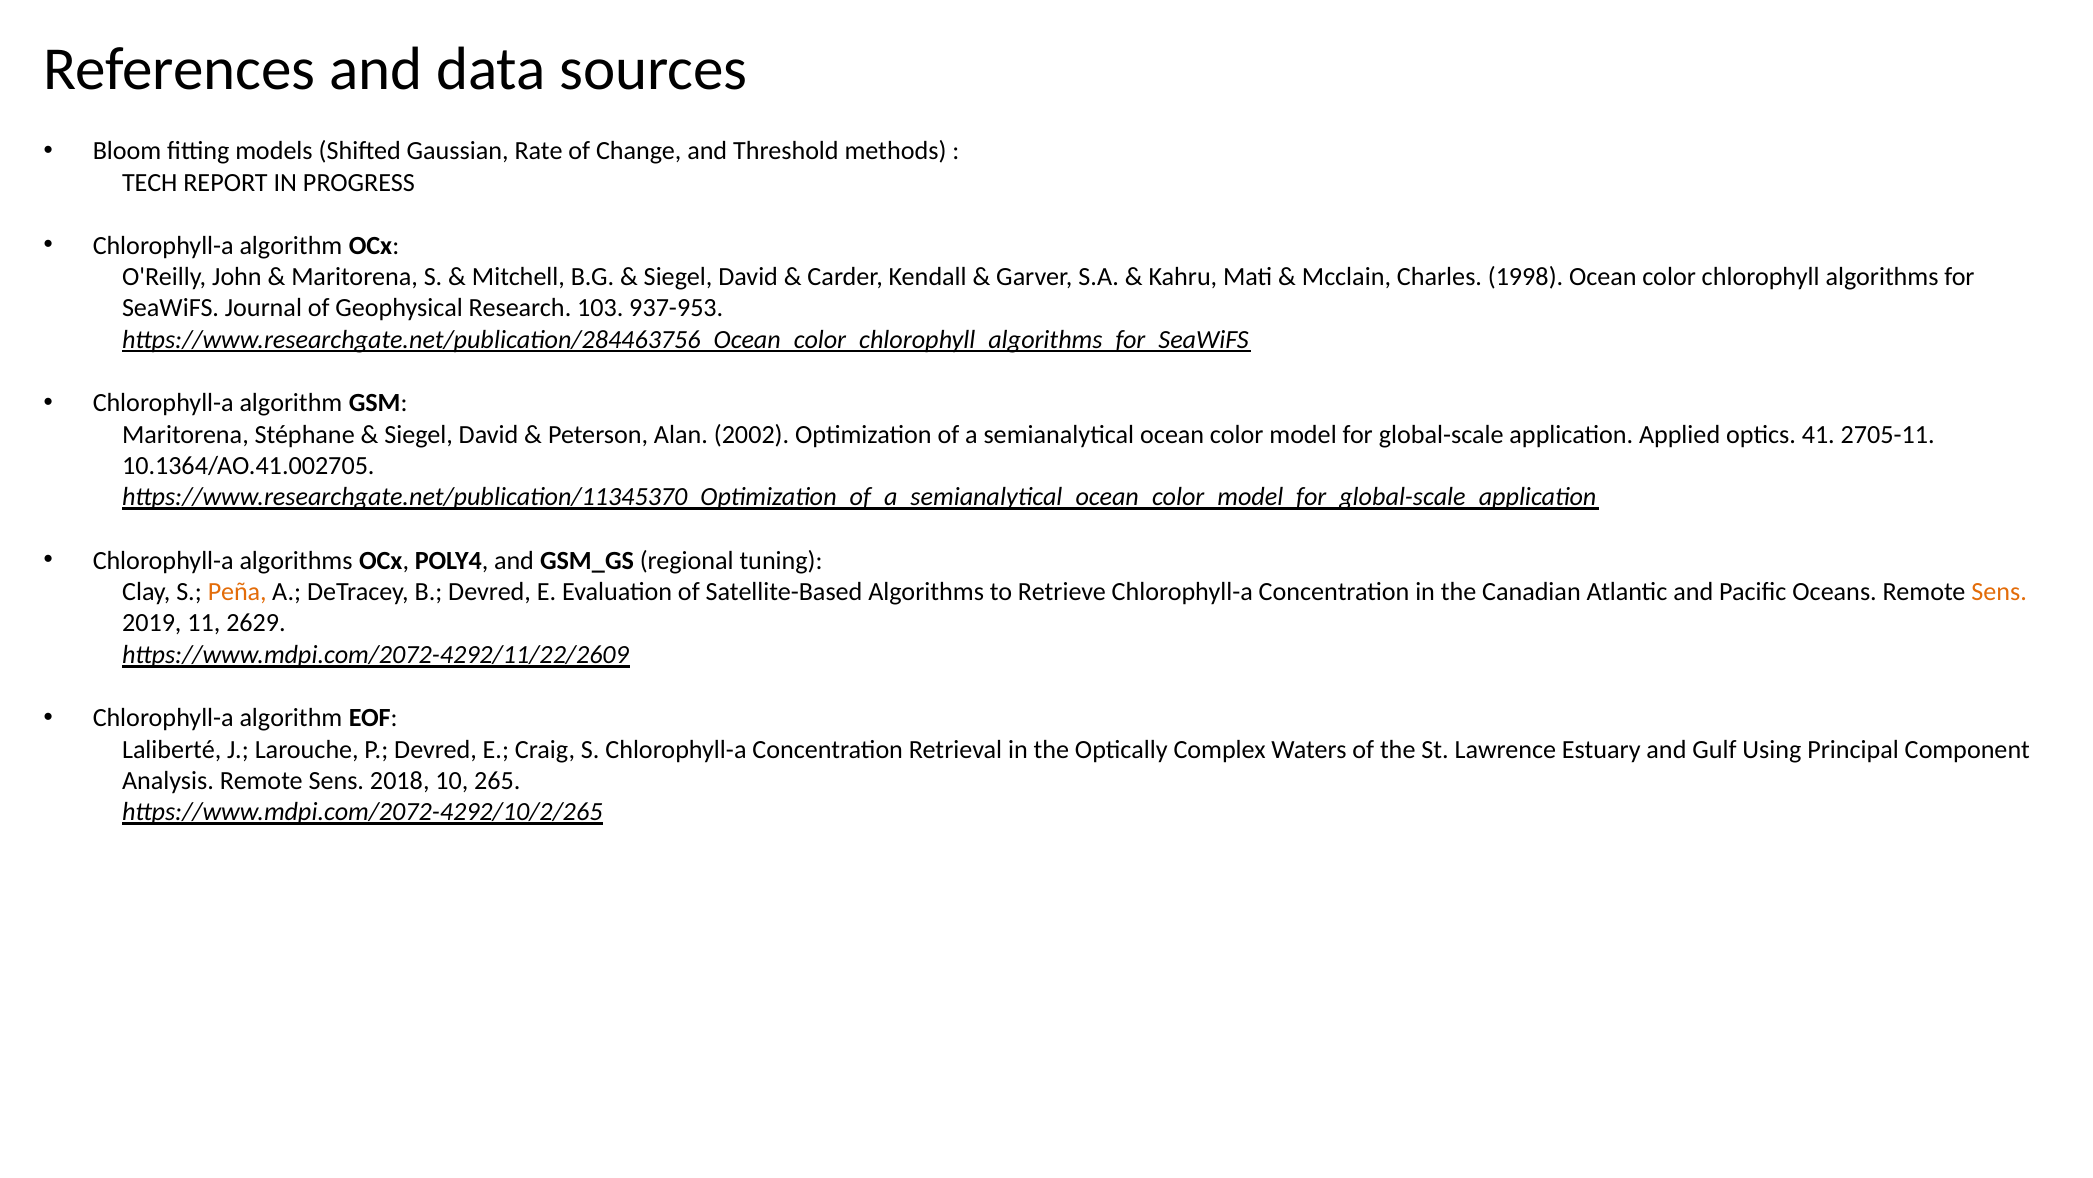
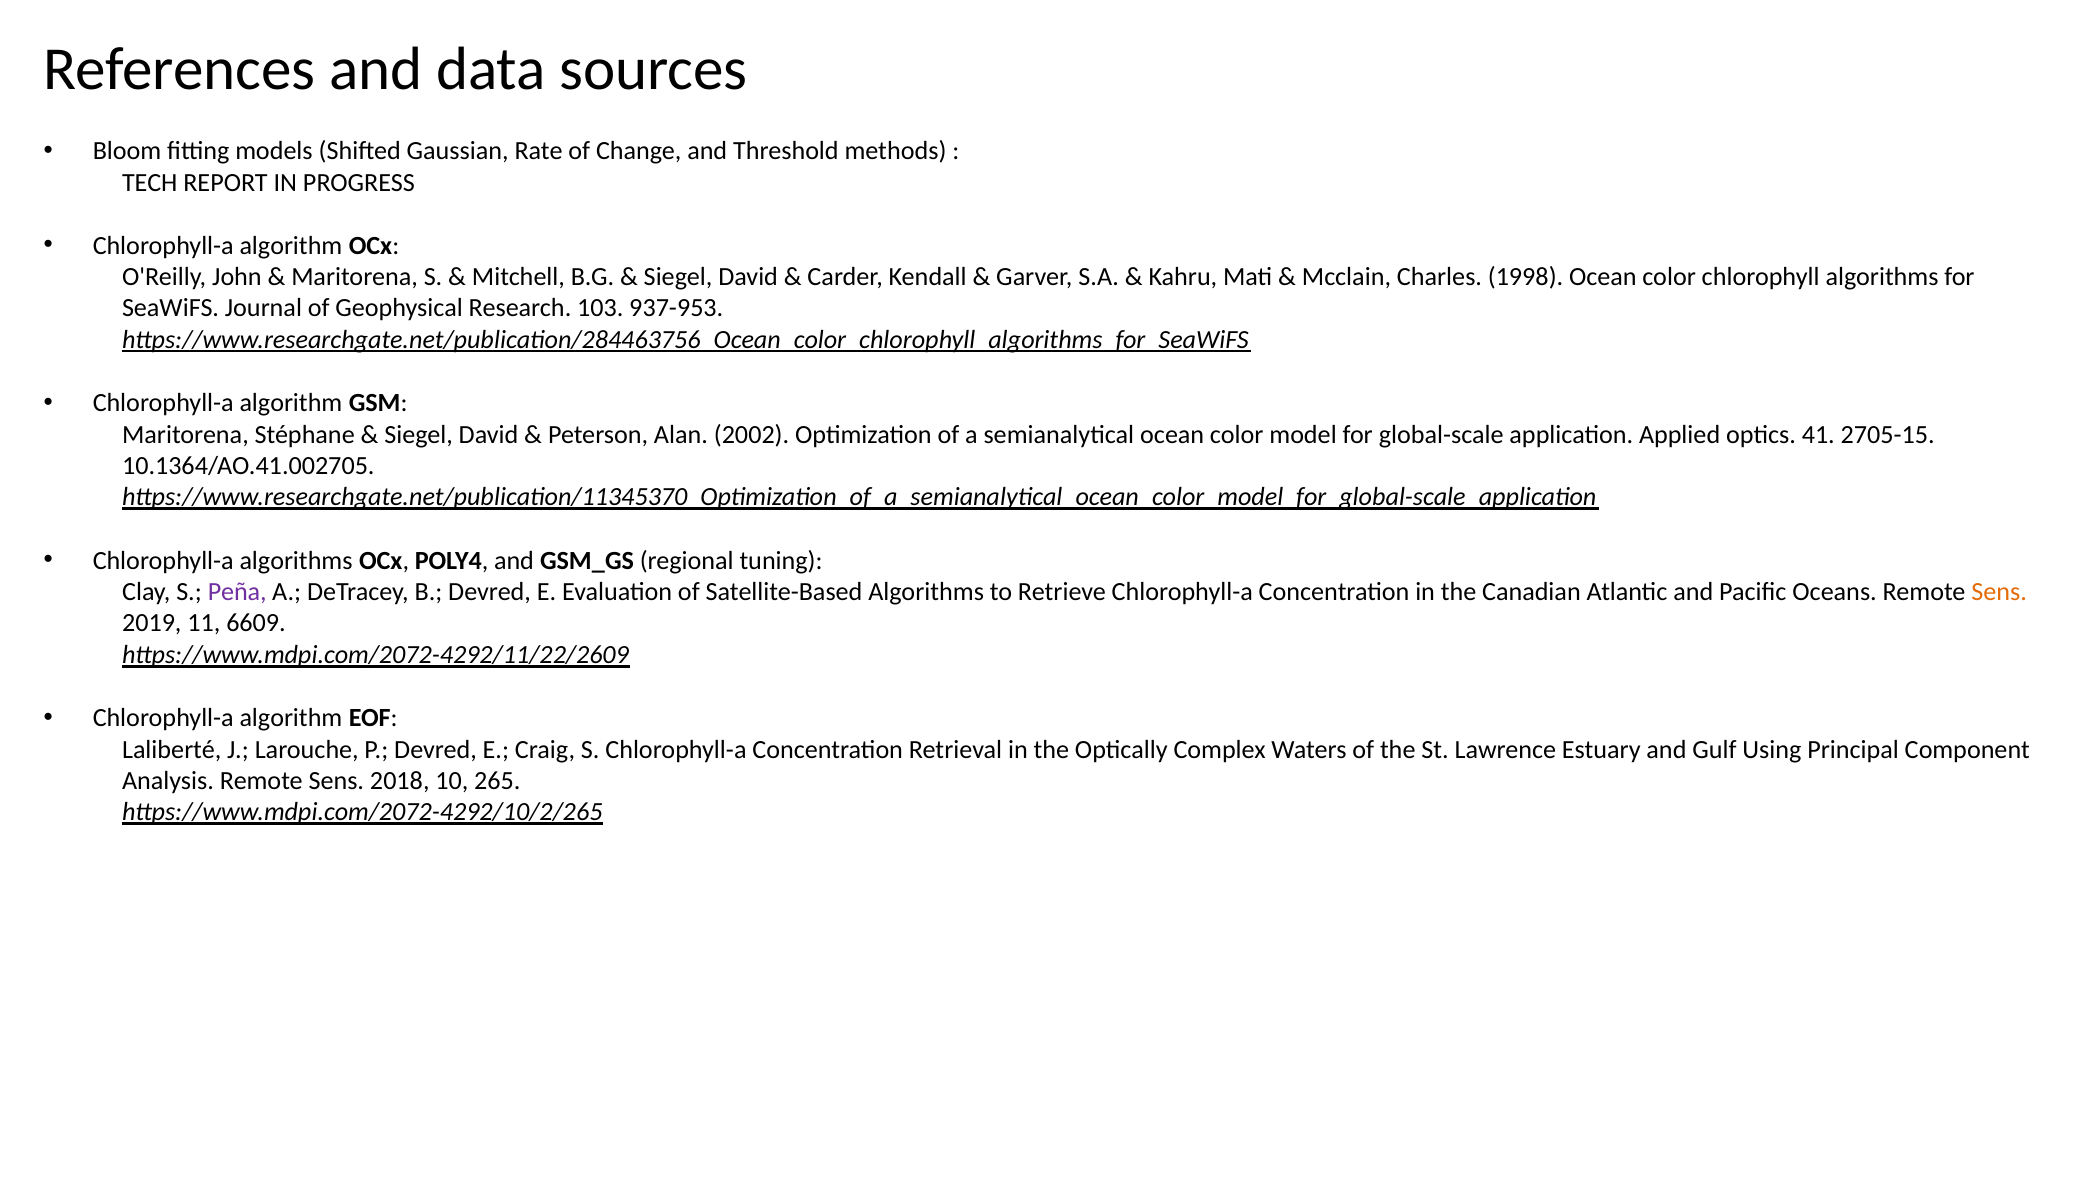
2705-11: 2705-11 -> 2705-15
Peña colour: orange -> purple
2629: 2629 -> 6609
